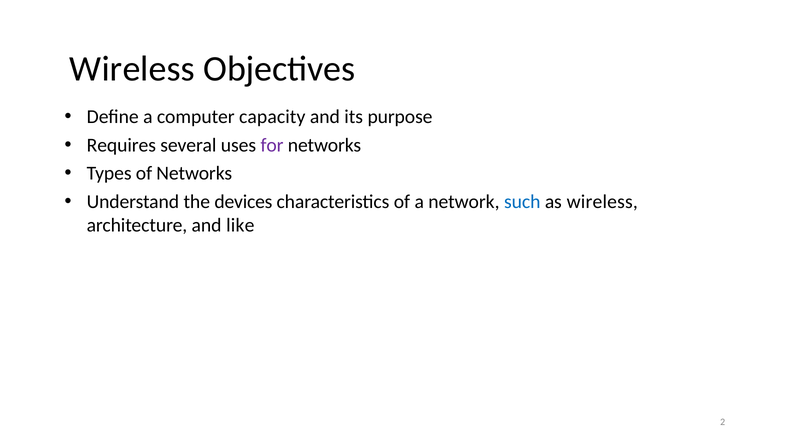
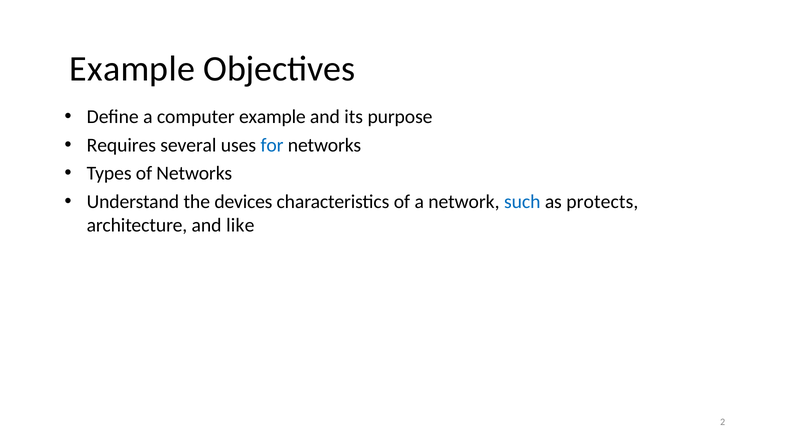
Wireless at (132, 69): Wireless -> Example
computer capacity: capacity -> example
for colour: purple -> blue
as wireless: wireless -> protects
